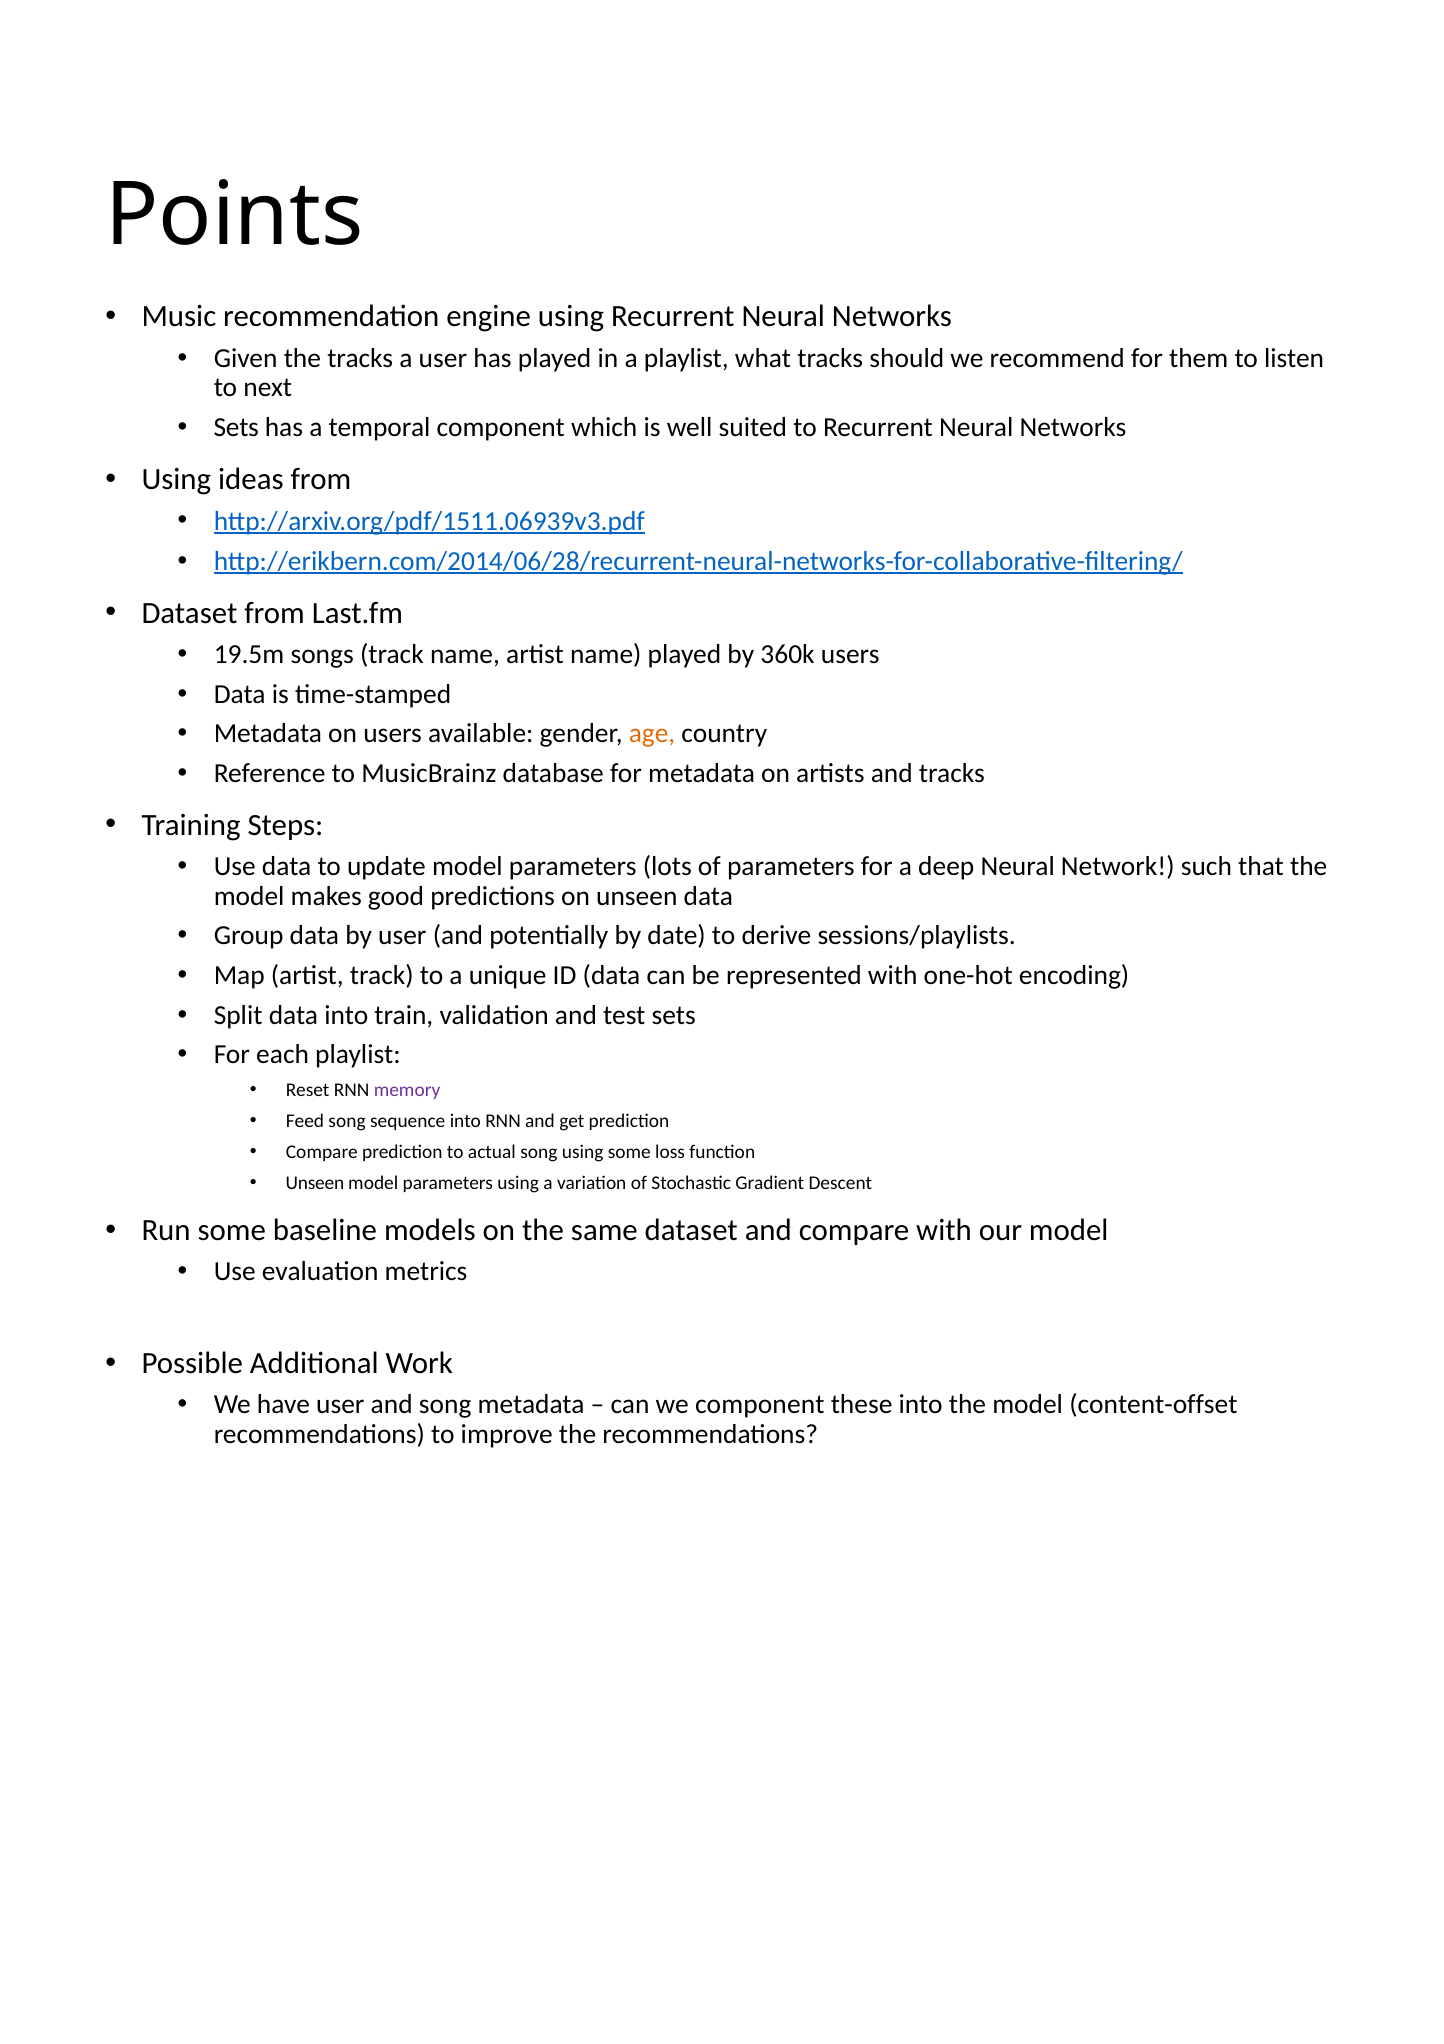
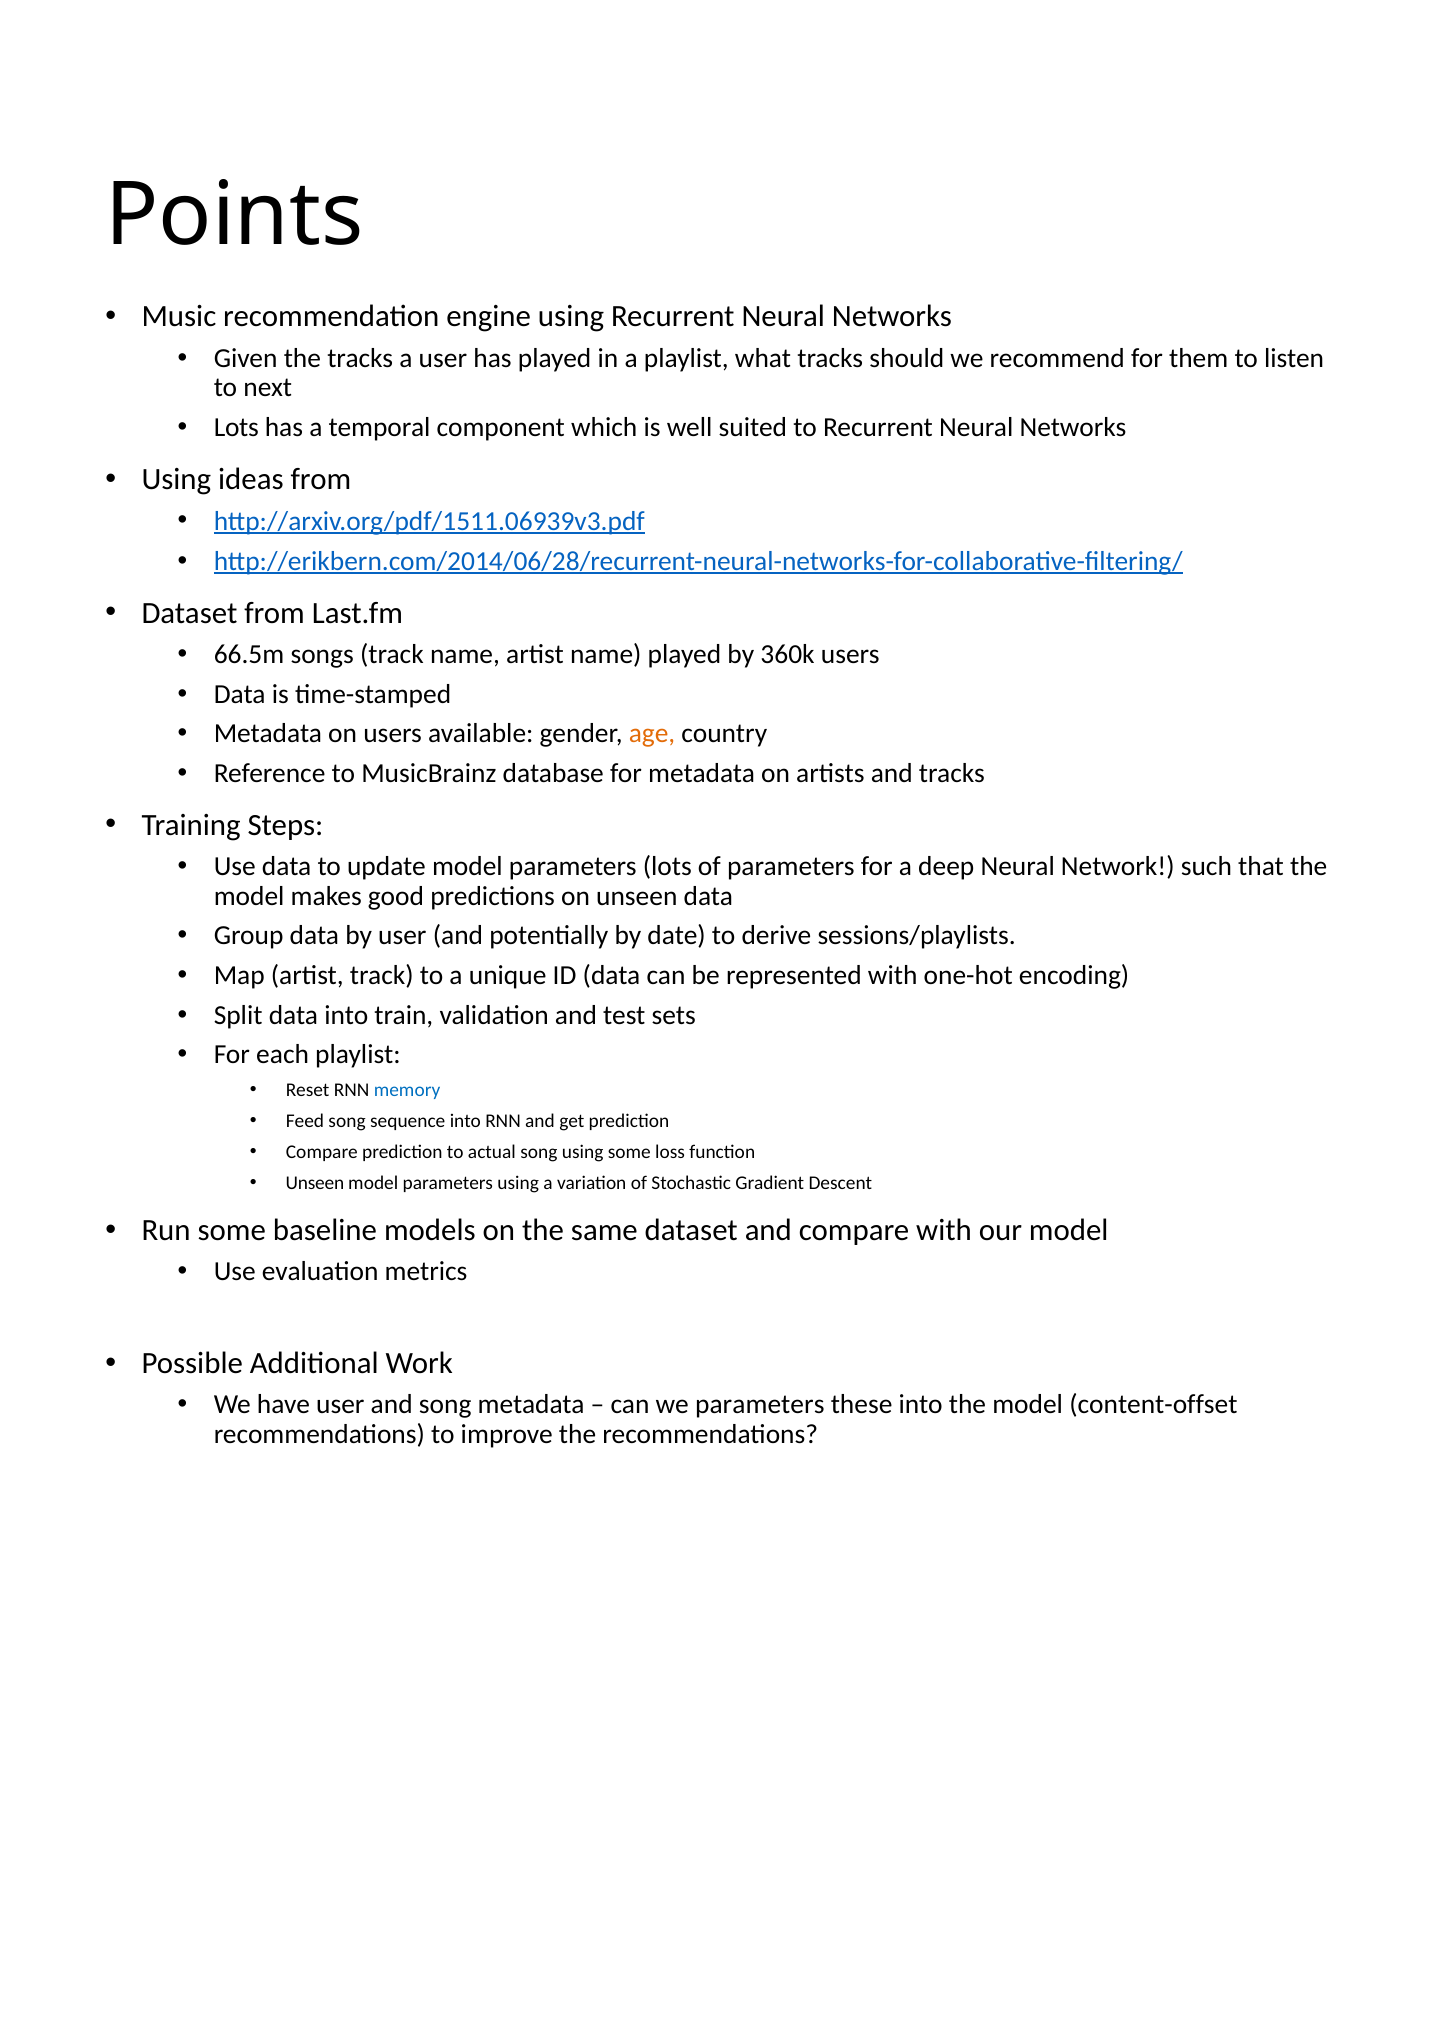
Sets at (236, 428): Sets -> Lots
19.5m: 19.5m -> 66.5m
memory colour: purple -> blue
we component: component -> parameters
